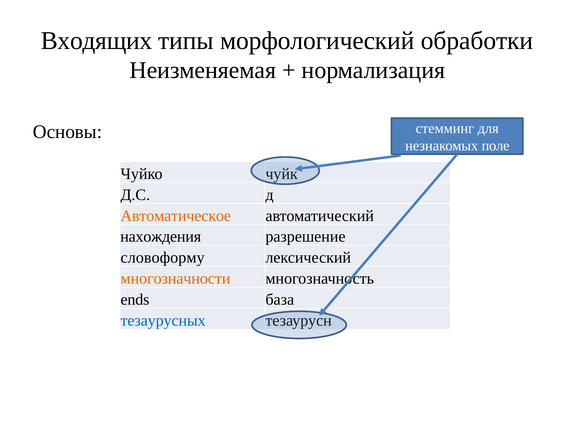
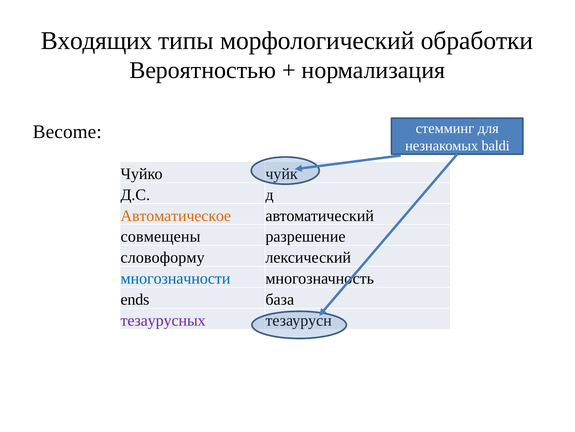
Неизменяемая: Неизменяемая -> Вероятностью
Основы: Основы -> Become
поле: поле -> baldi
нахождения: нахождения -> совмещены
многозначности colour: orange -> blue
тезаурусных colour: blue -> purple
